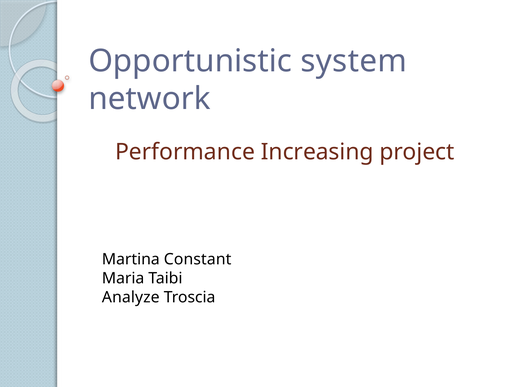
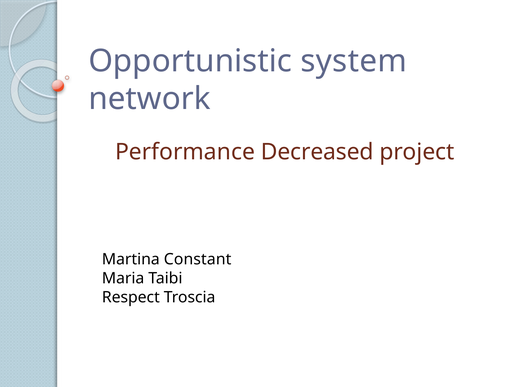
Increasing: Increasing -> Decreased
Analyze: Analyze -> Respect
